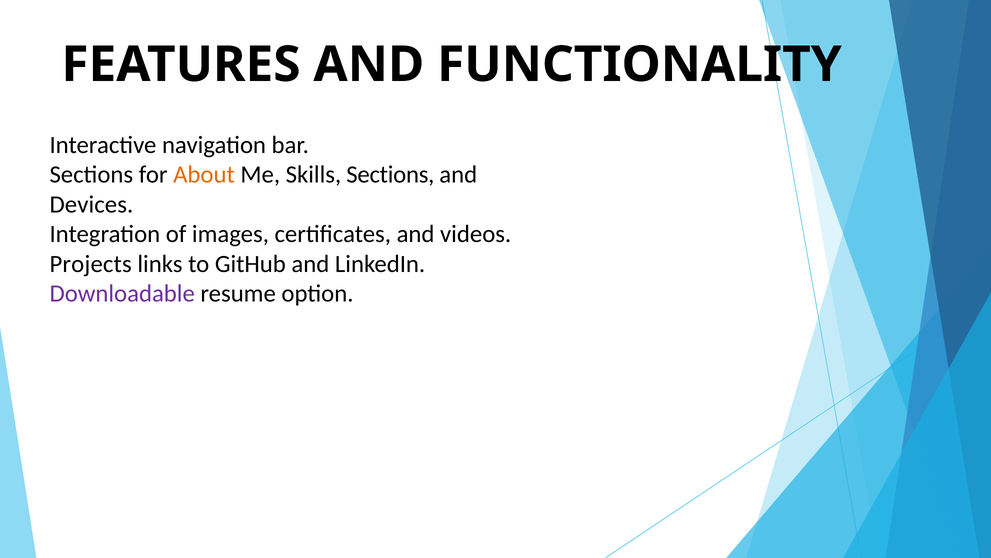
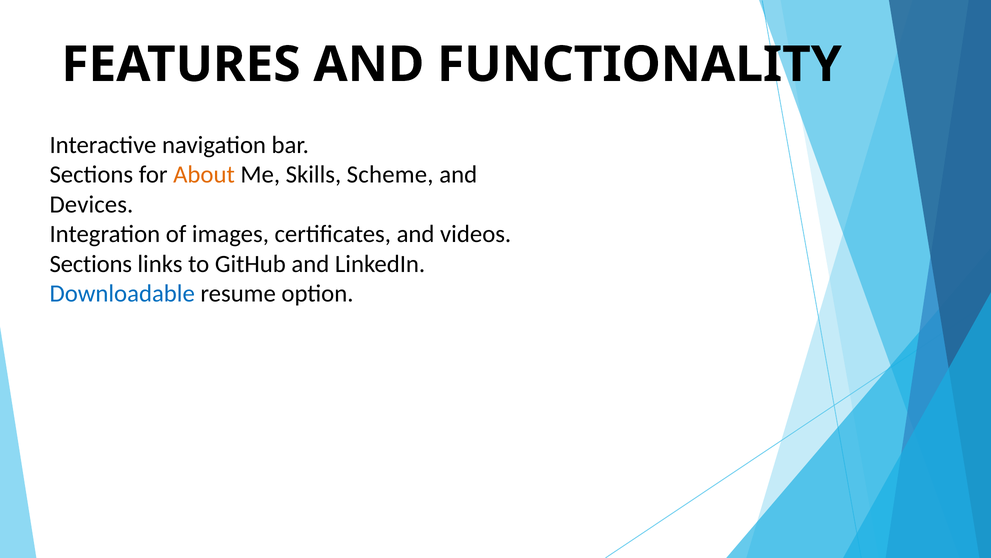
Skills Sections: Sections -> Scheme
Projects at (91, 264): Projects -> Sections
Downloadable colour: purple -> blue
